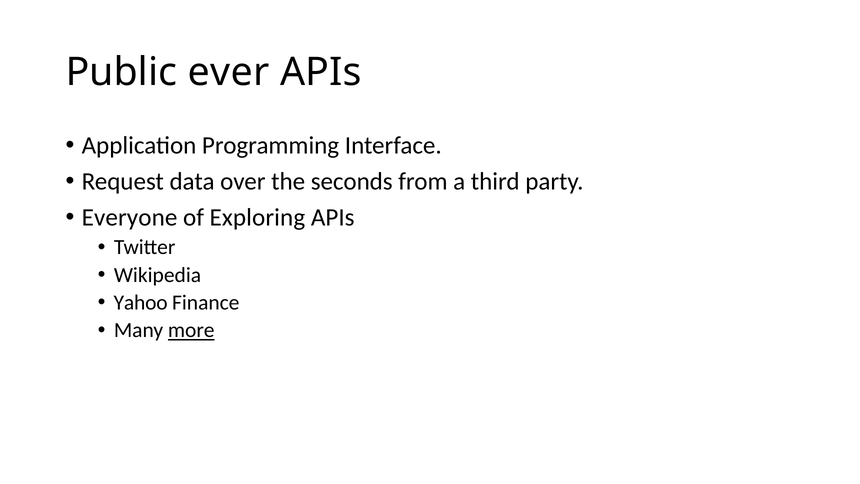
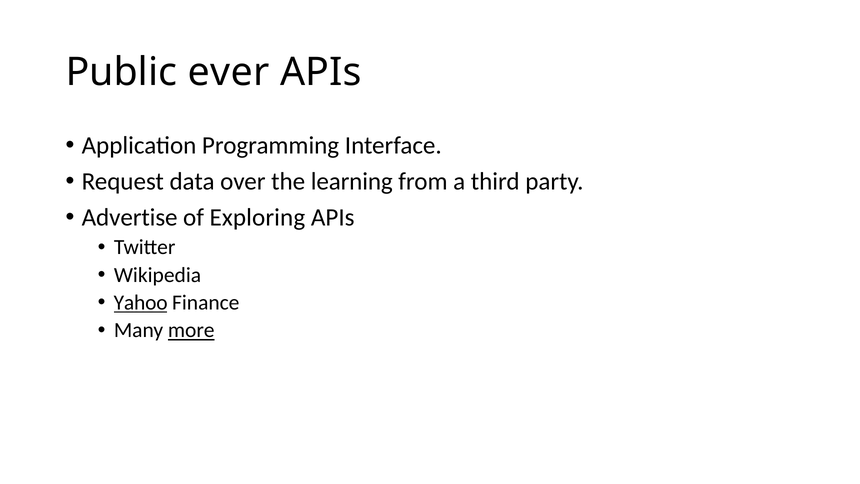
seconds: seconds -> learning
Everyone: Everyone -> Advertise
Yahoo underline: none -> present
